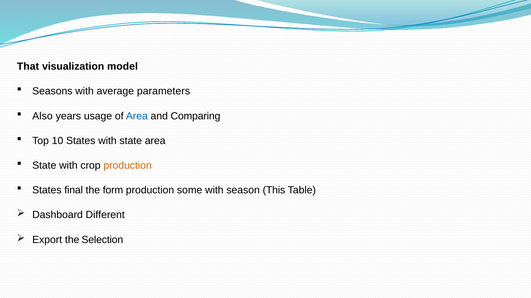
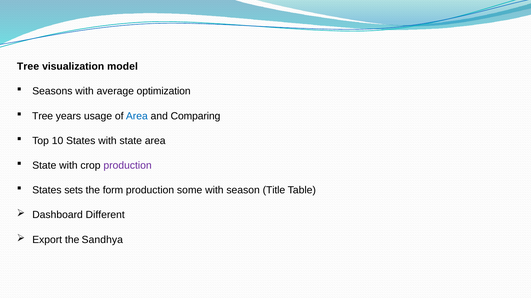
That at (28, 67): That -> Tree
parameters: parameters -> optimization
Also at (43, 116): Also -> Tree
production at (128, 166) colour: orange -> purple
final: final -> sets
This: This -> Title
Selection: Selection -> Sandhya
